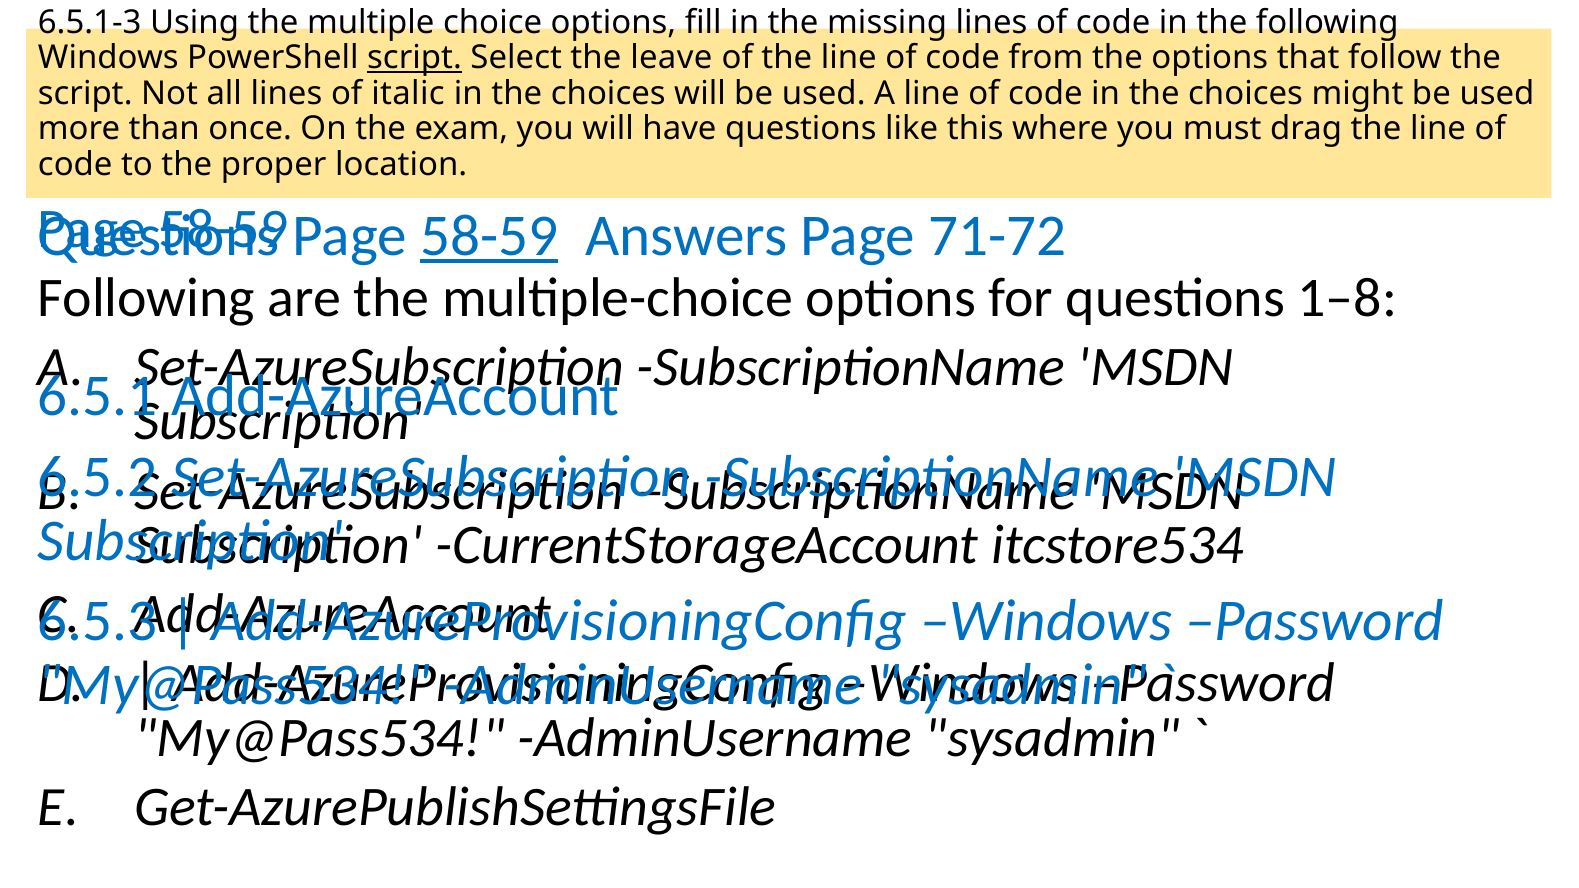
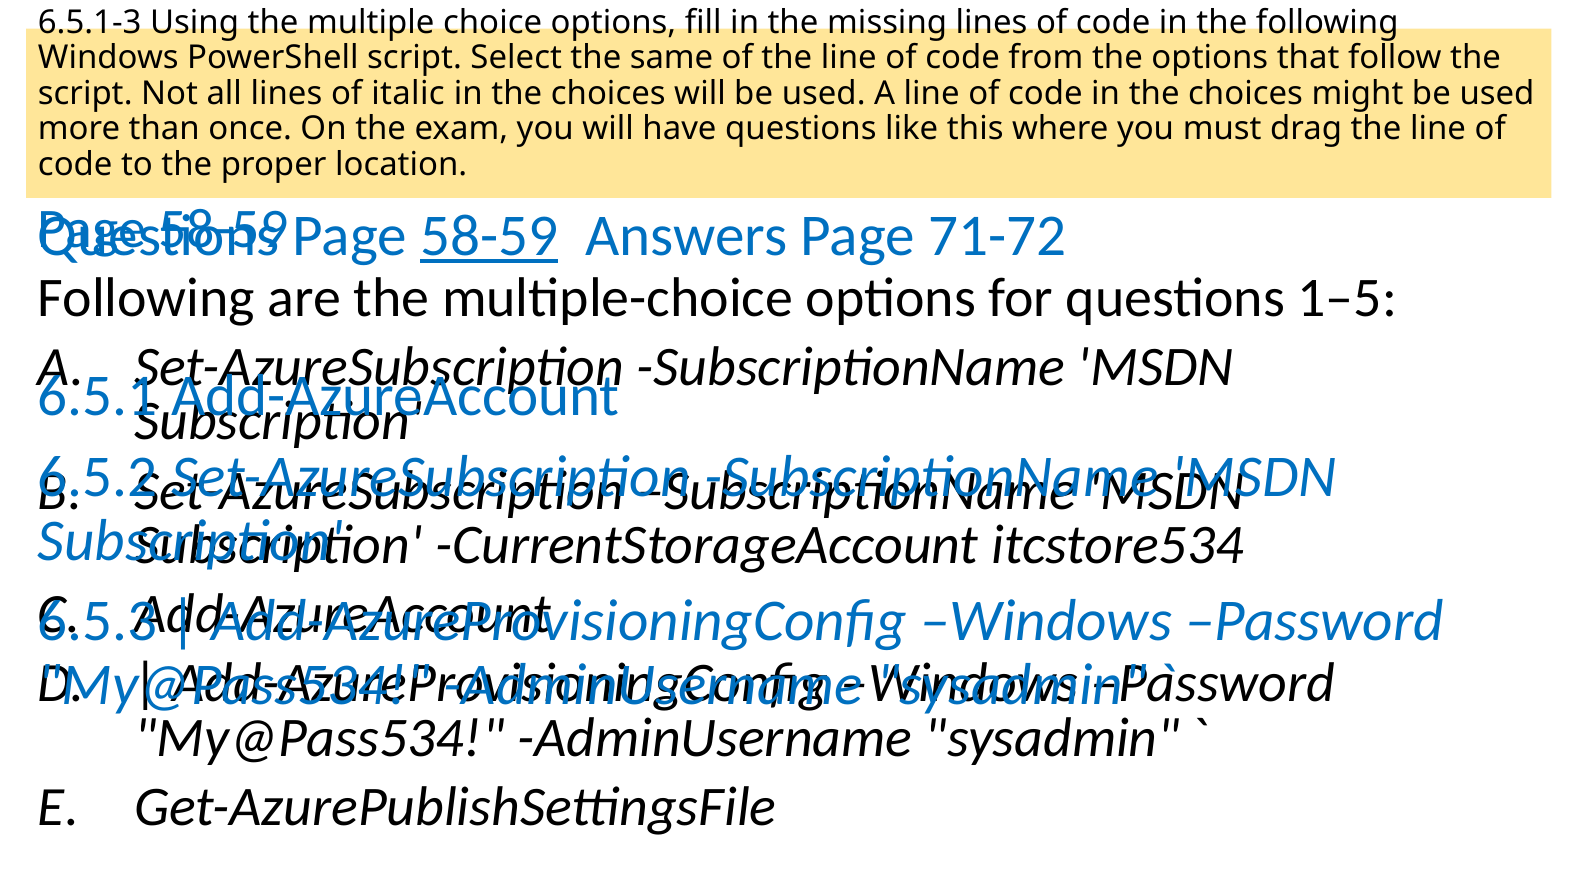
script at (415, 58) underline: present -> none
leave: leave -> same
1–8: 1–8 -> 1–5
